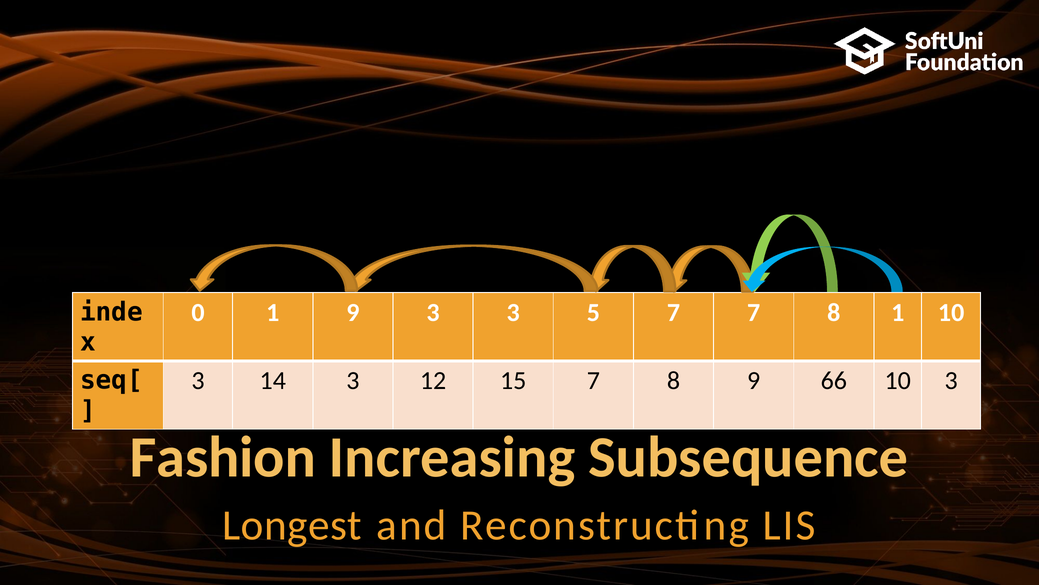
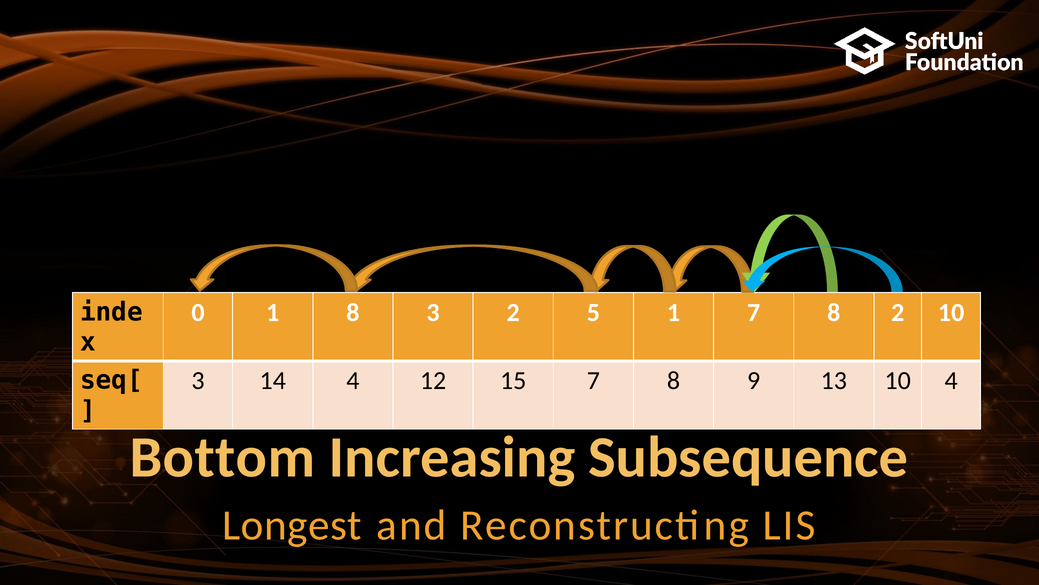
1 9: 9 -> 8
3 3: 3 -> 2
5 7: 7 -> 1
8 1: 1 -> 2
14 3: 3 -> 4
66: 66 -> 13
10 3: 3 -> 4
Fashion: Fashion -> Bottom
